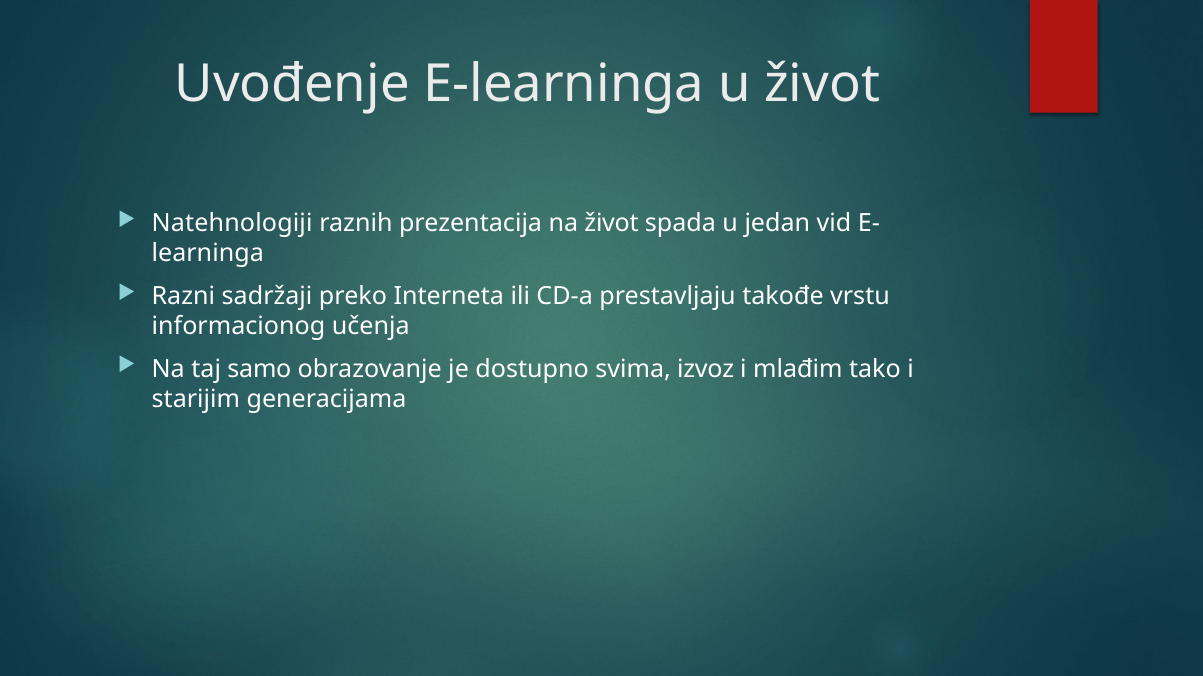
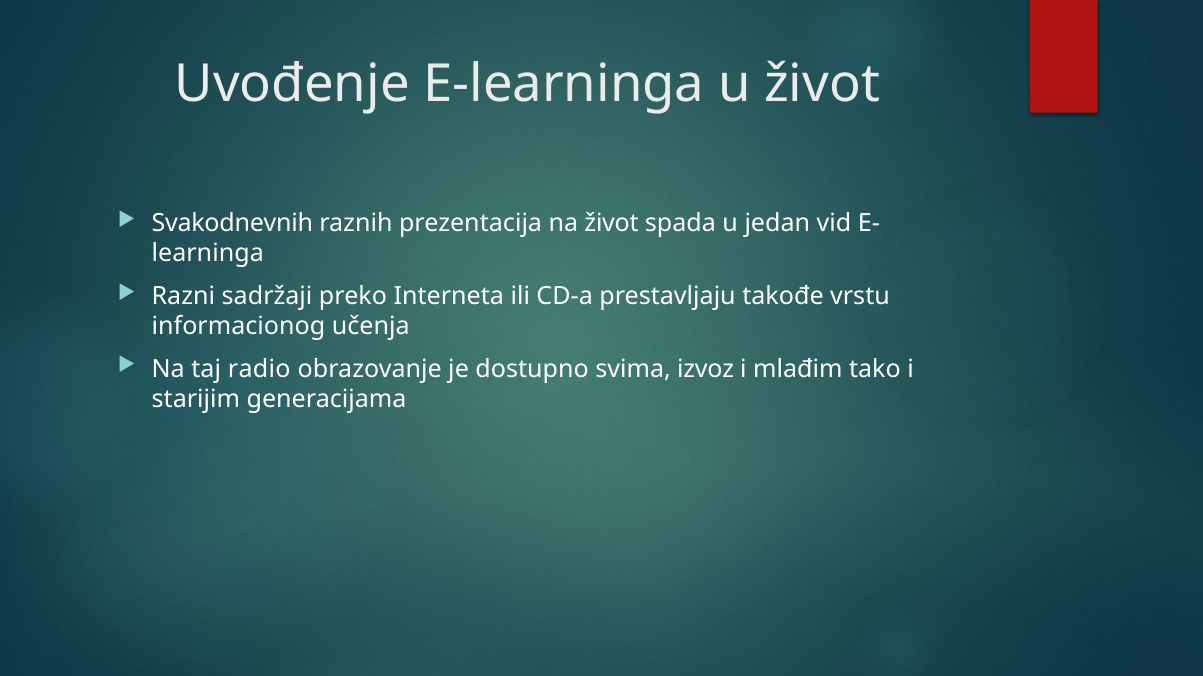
Natehnologiji: Natehnologiji -> Svakodnevnih
samo: samo -> radio
